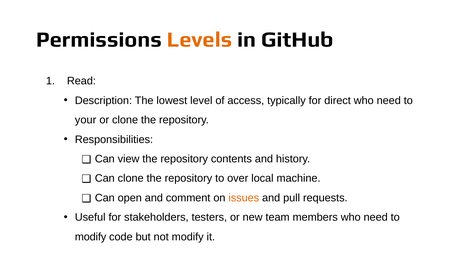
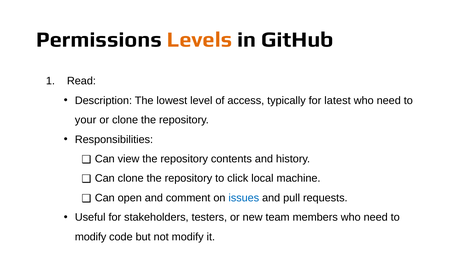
direct: direct -> latest
over: over -> click
issues colour: orange -> blue
